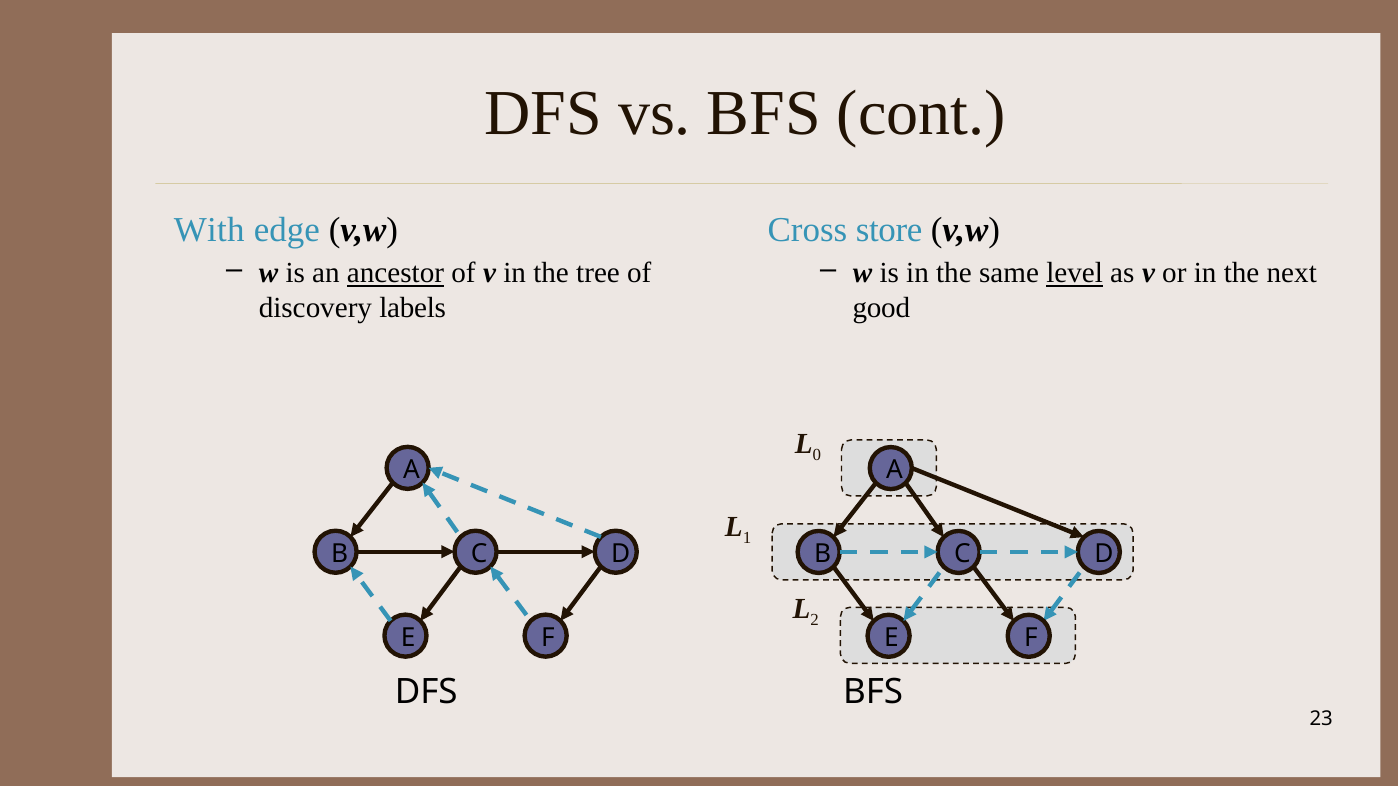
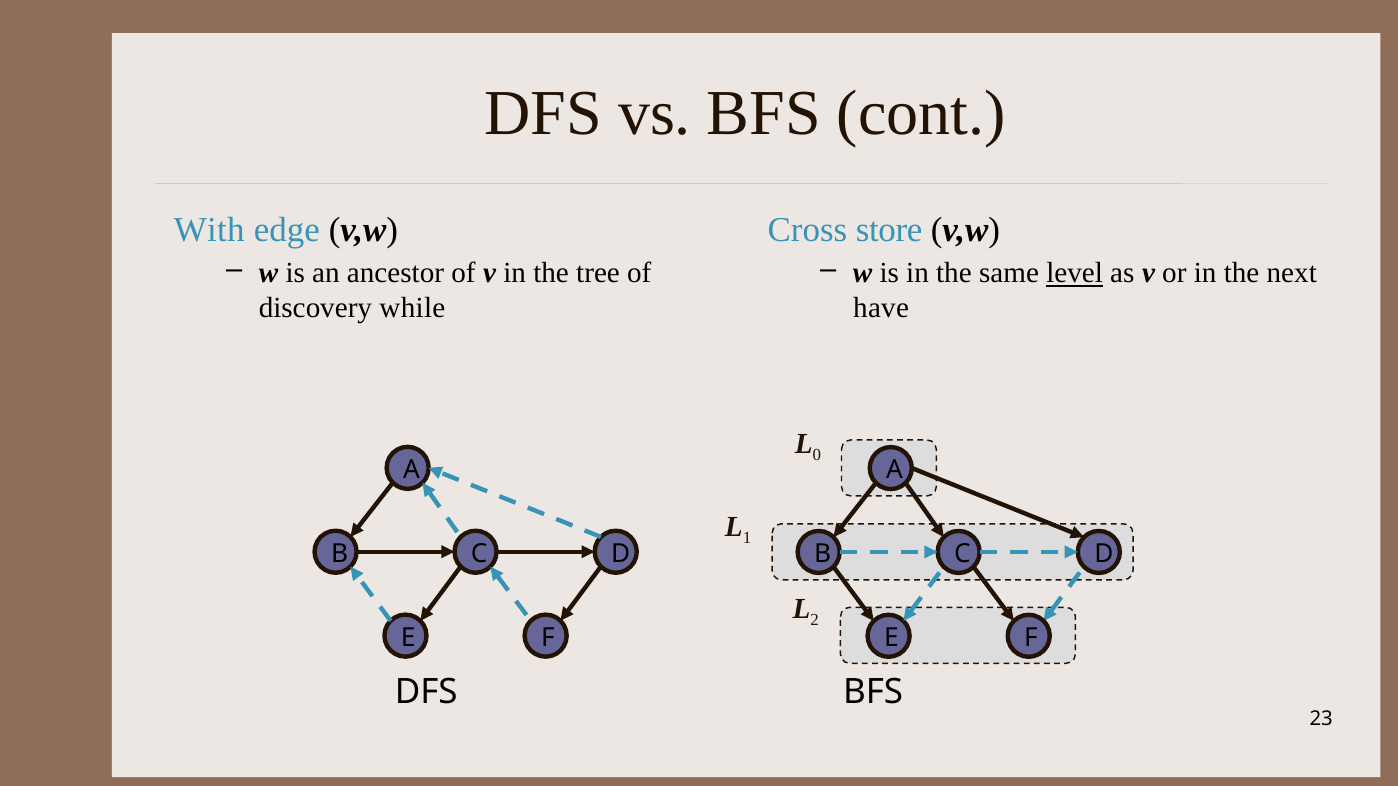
ancestor underline: present -> none
labels: labels -> while
good: good -> have
